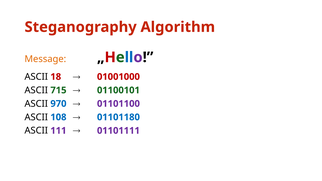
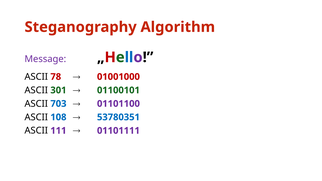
Message colour: orange -> purple
18: 18 -> 78
715: 715 -> 301
970: 970 -> 703
01101180: 01101180 -> 53780351
